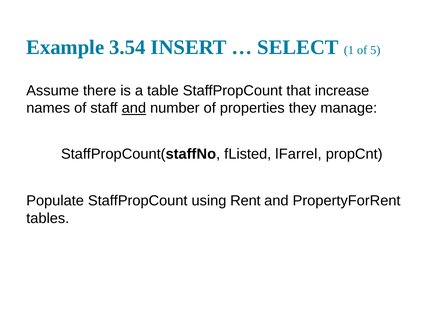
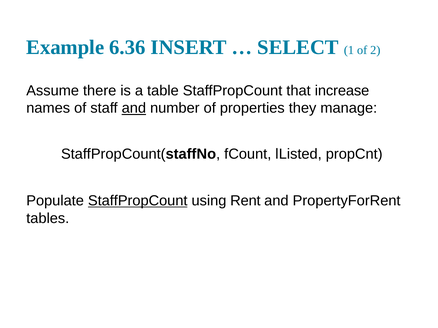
3.54: 3.54 -> 6.36
5: 5 -> 2
Listed: Listed -> Count
Farrel: Farrel -> Listed
StaffPropCount at (138, 201) underline: none -> present
